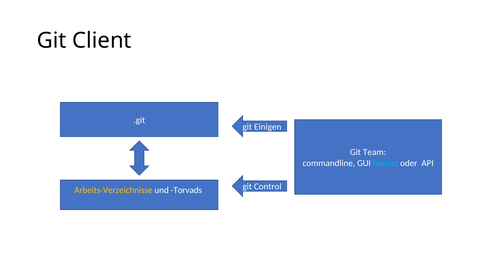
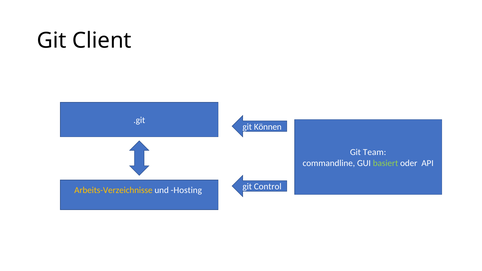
Einigen: Einigen -> Können
basiert colour: light blue -> light green
Torvads: Torvads -> Hosting
